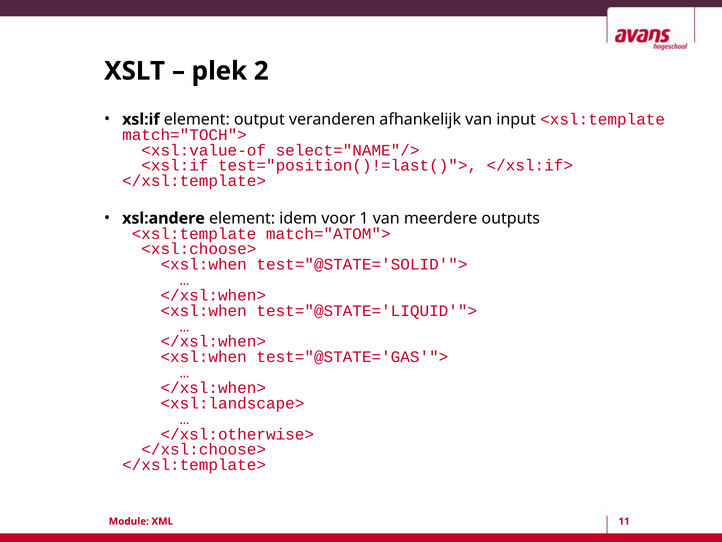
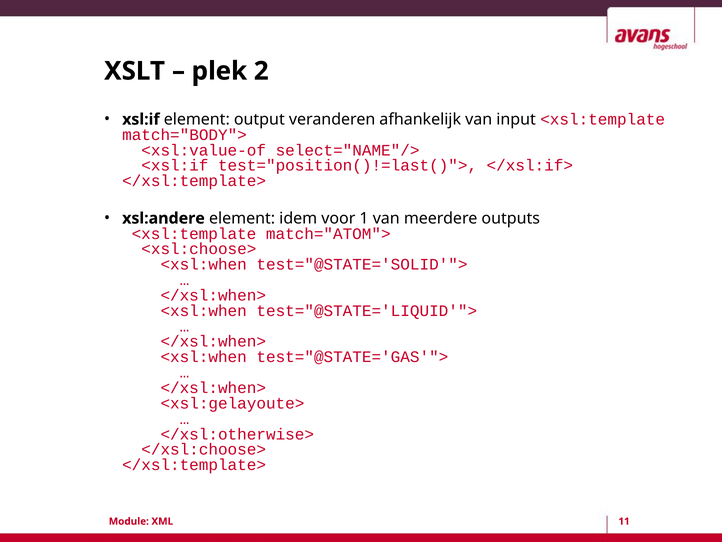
match="TOCH">: match="TOCH"> -> match="BODY">
<xsl:landscape>: <xsl:landscape> -> <xsl:gelayoute>
